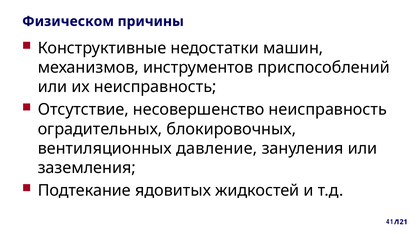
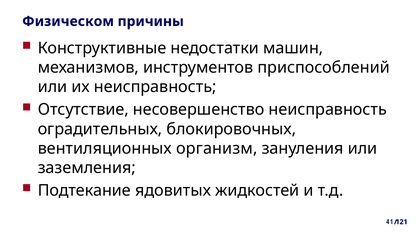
давление: давление -> организм
